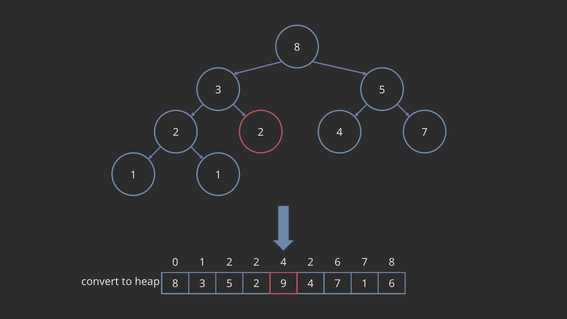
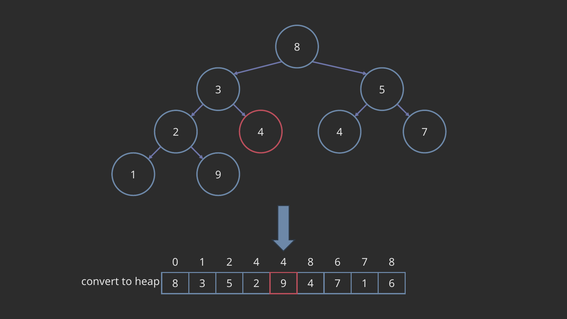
2 at (261, 132): 2 -> 4
1 1: 1 -> 9
1 2 2: 2 -> 4
4 2: 2 -> 8
